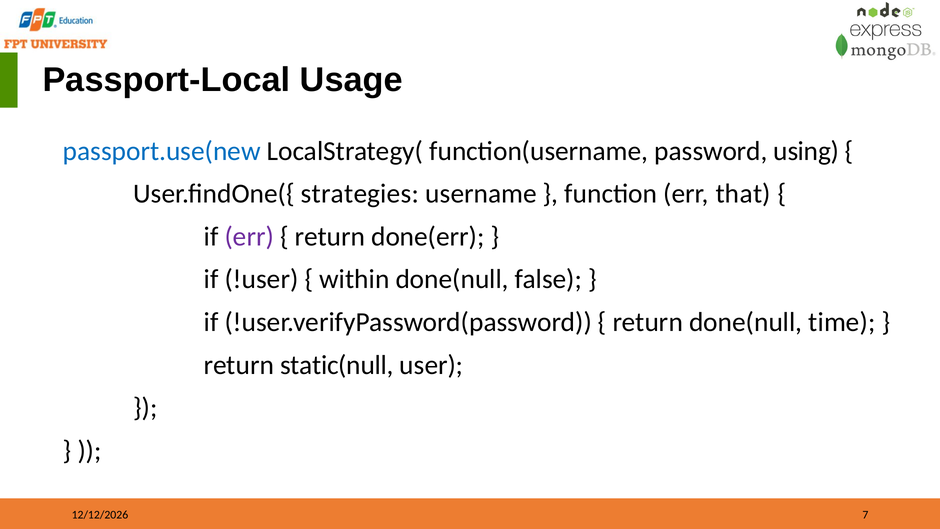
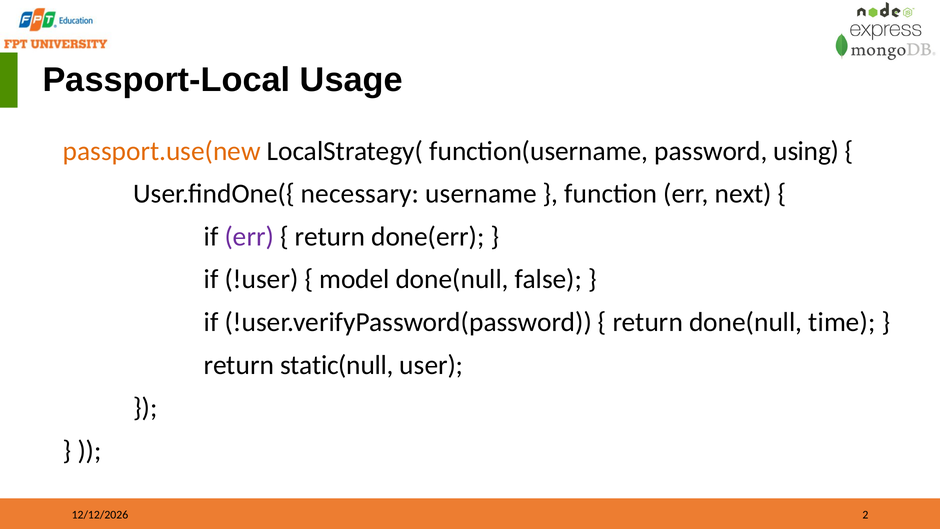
passport.use(new colour: blue -> orange
strategies: strategies -> necessary
that: that -> next
within: within -> model
7: 7 -> 2
